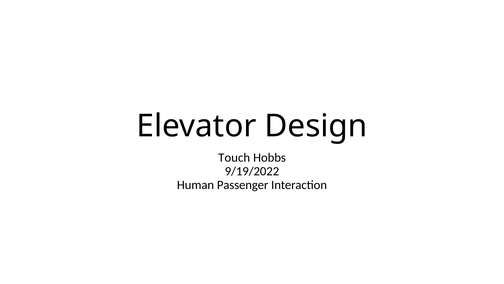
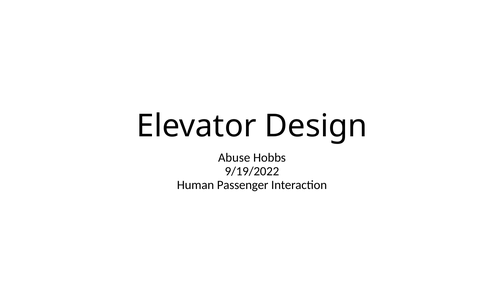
Touch: Touch -> Abuse
